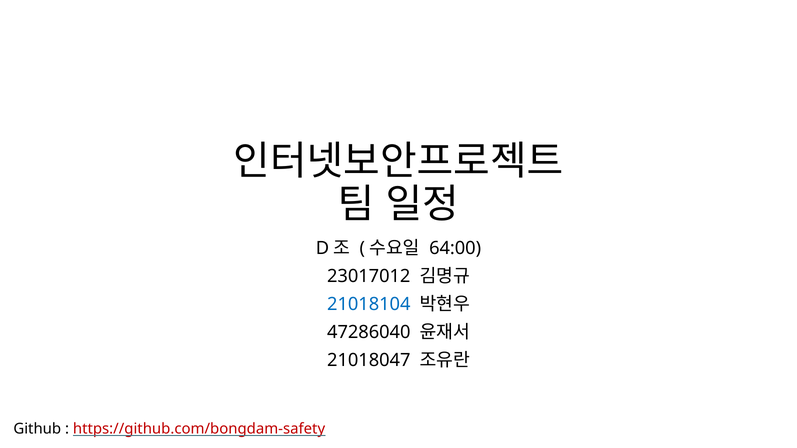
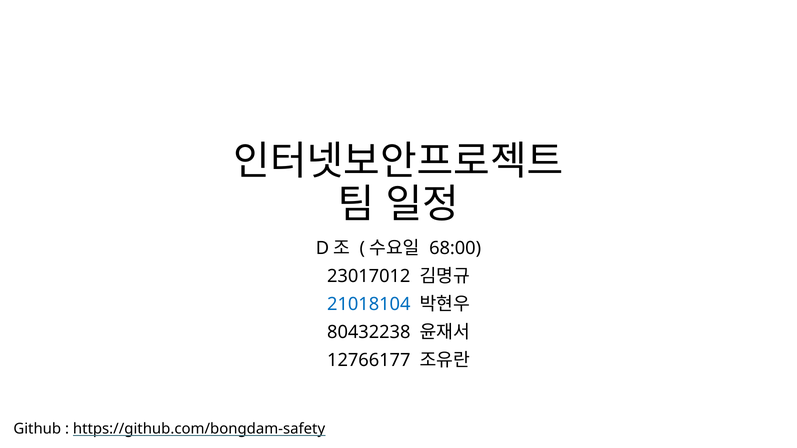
64:00: 64:00 -> 68:00
47286040: 47286040 -> 80432238
21018047: 21018047 -> 12766177
https://github.com/bongdam-safety colour: red -> black
